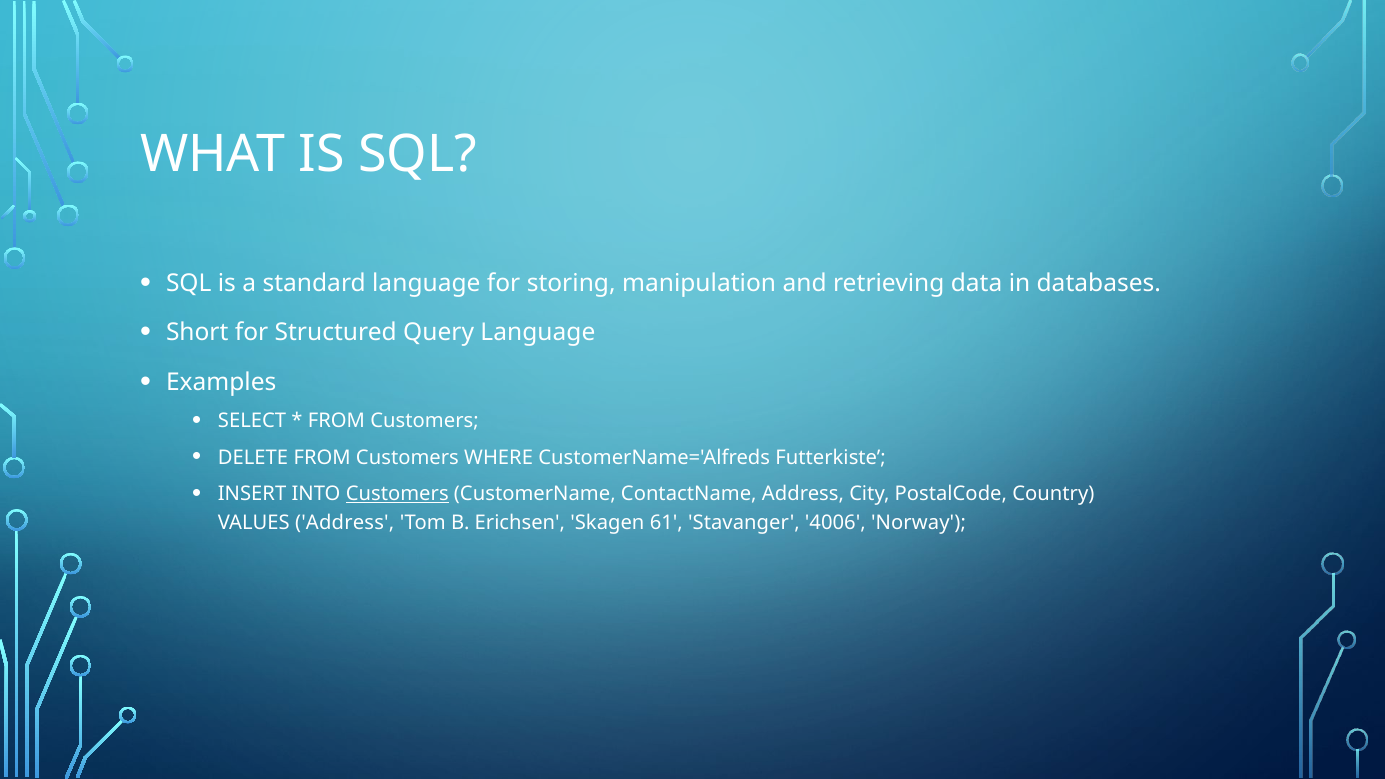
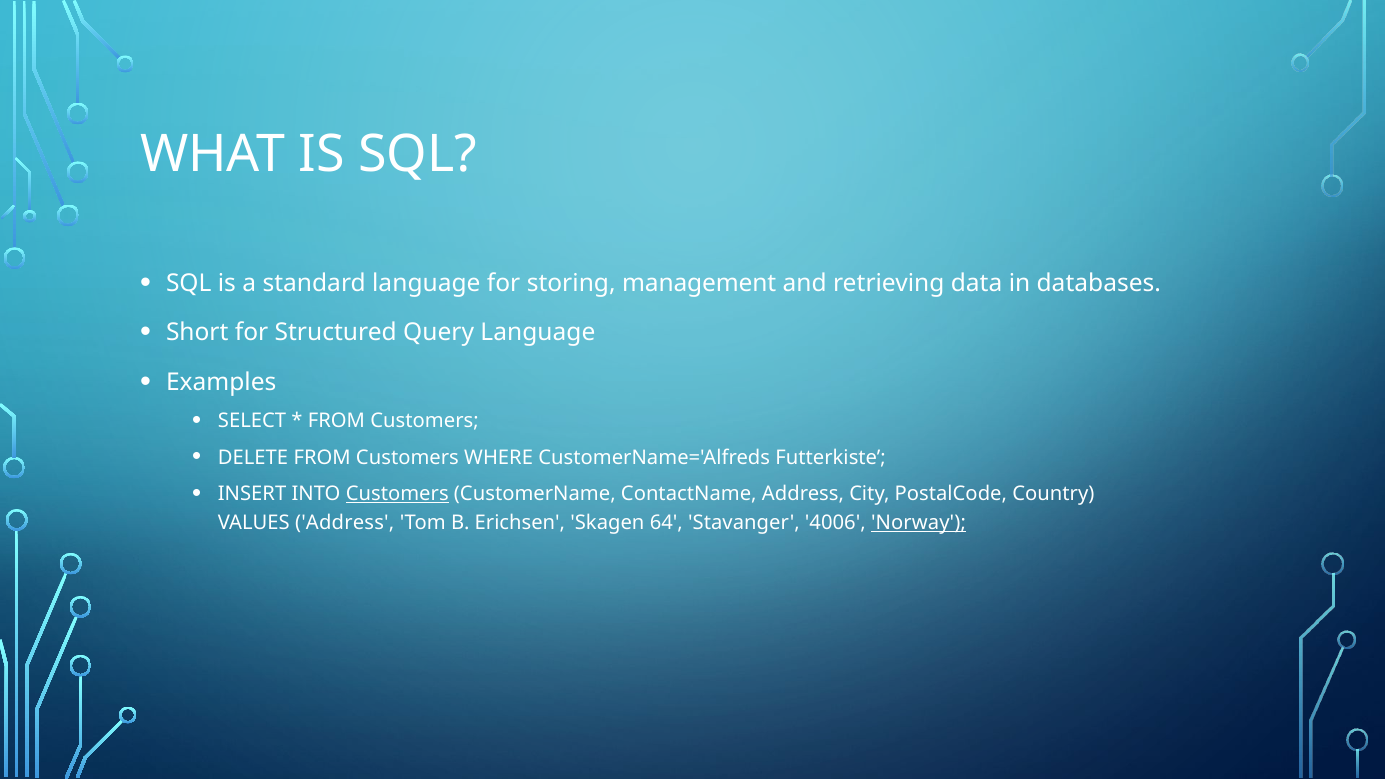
manipulation: manipulation -> management
61: 61 -> 64
Norway underline: none -> present
